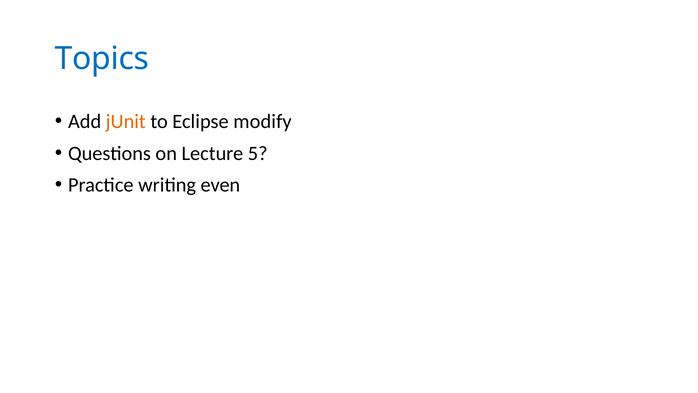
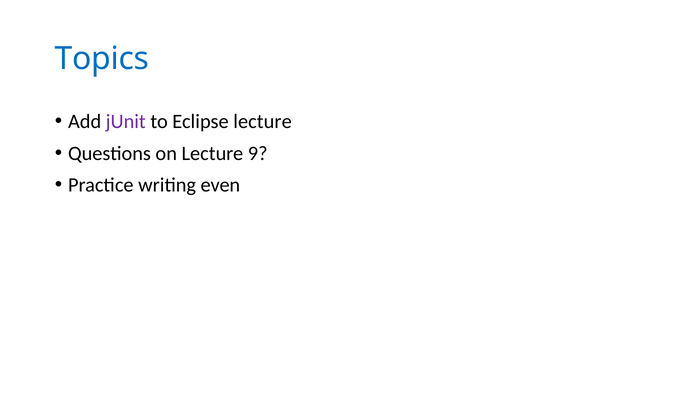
jUnit colour: orange -> purple
Eclipse modify: modify -> lecture
5: 5 -> 9
